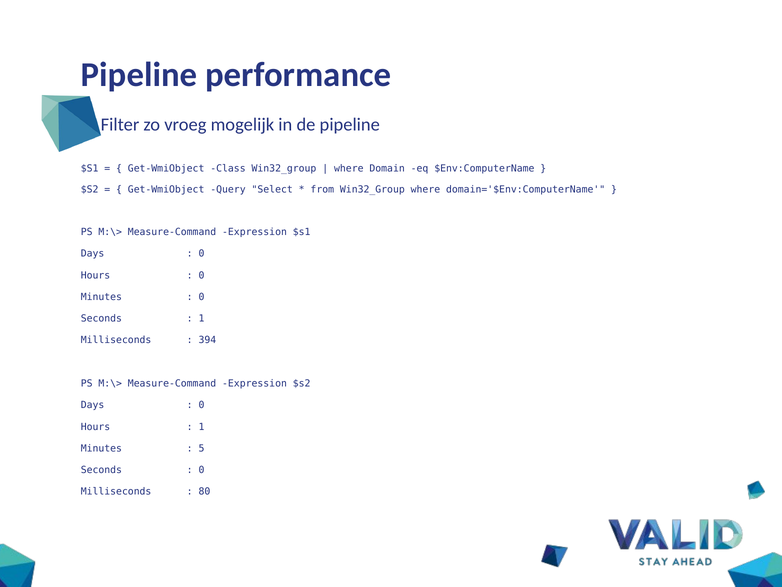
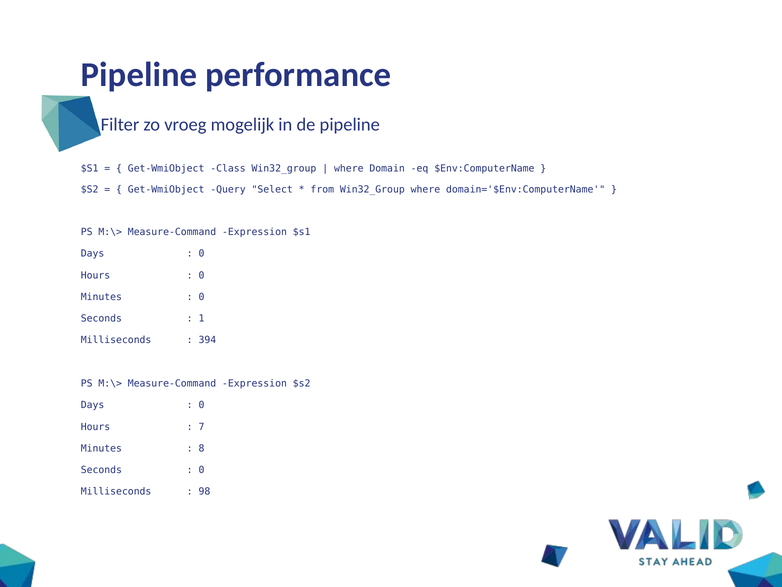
1 at (202, 426): 1 -> 7
5: 5 -> 8
80: 80 -> 98
